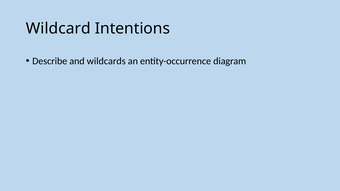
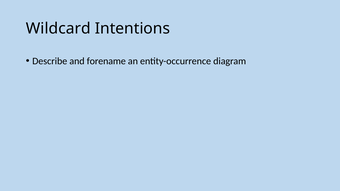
wildcards: wildcards -> forename
